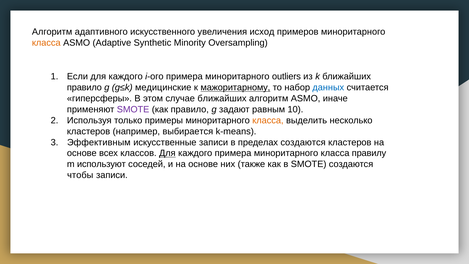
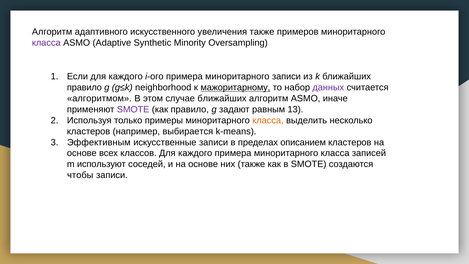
увеличения исход: исход -> также
класса at (46, 43) colour: orange -> purple
миноритарного outliers: outliers -> записи
медицинские: медицинские -> neighborhood
данных colour: blue -> purple
гиперсферы: гиперсферы -> алгоритмом
10: 10 -> 13
пределах создаются: создаются -> описанием
Для at (167, 153) underline: present -> none
правилу: правилу -> записей
